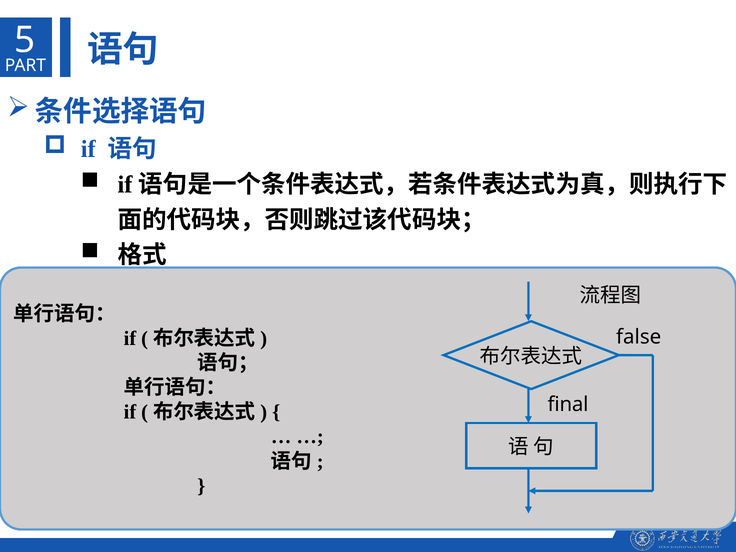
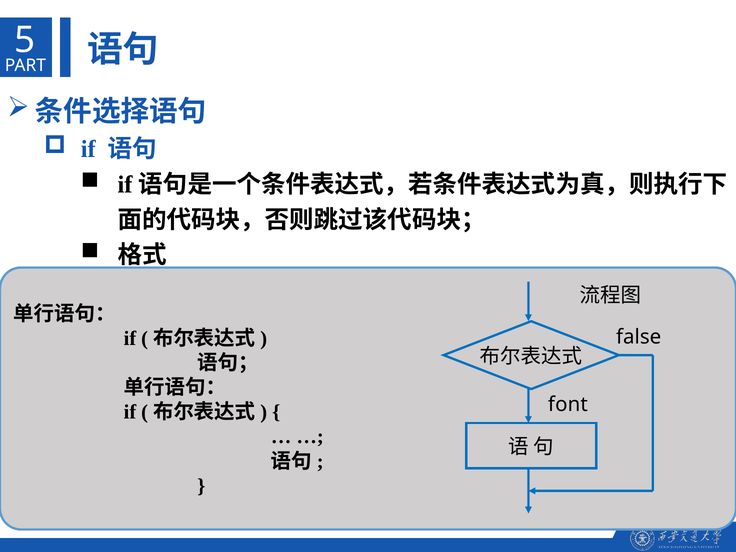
final: final -> font
